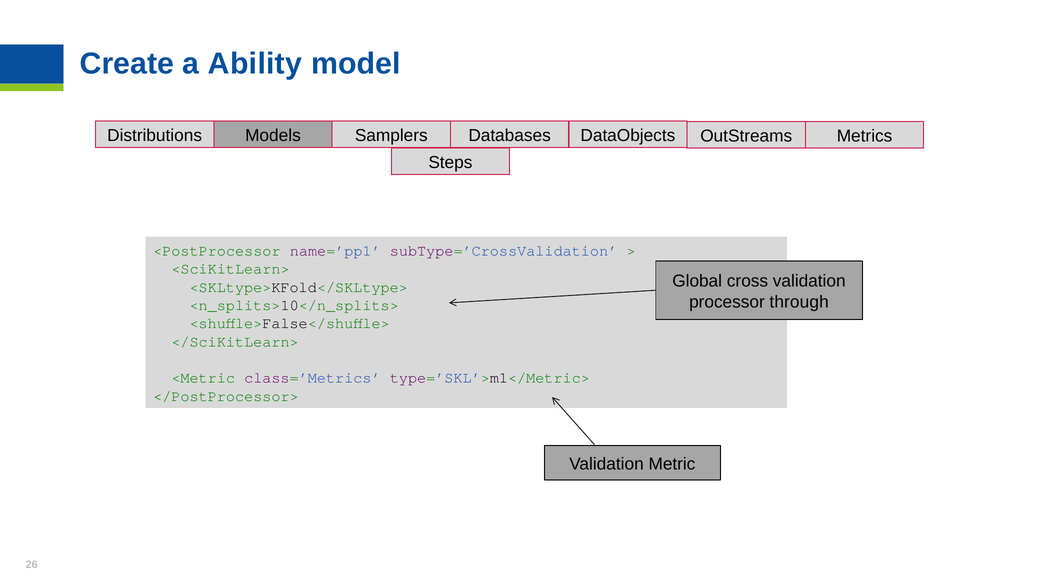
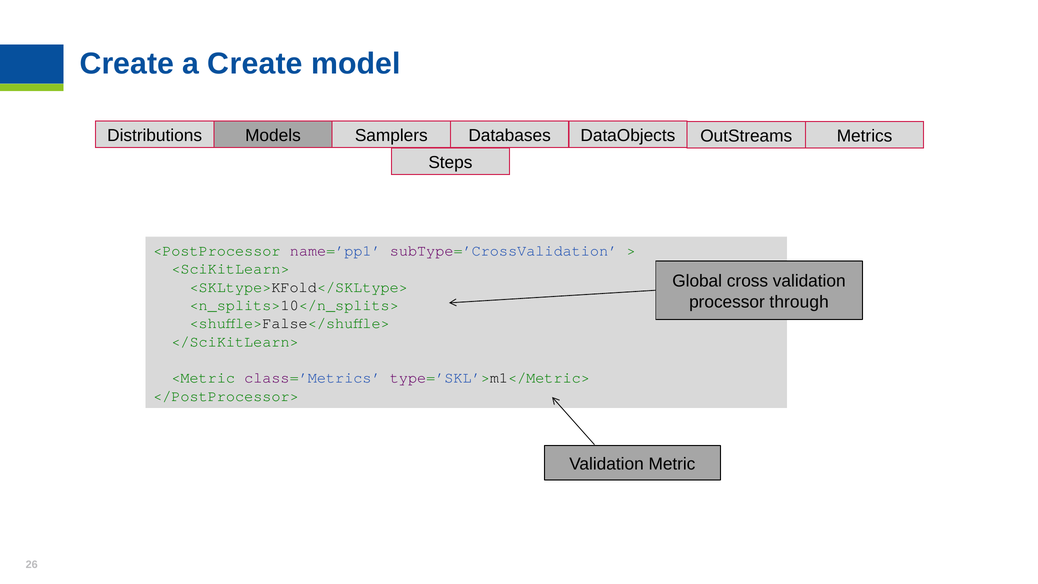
a Ability: Ability -> Create
